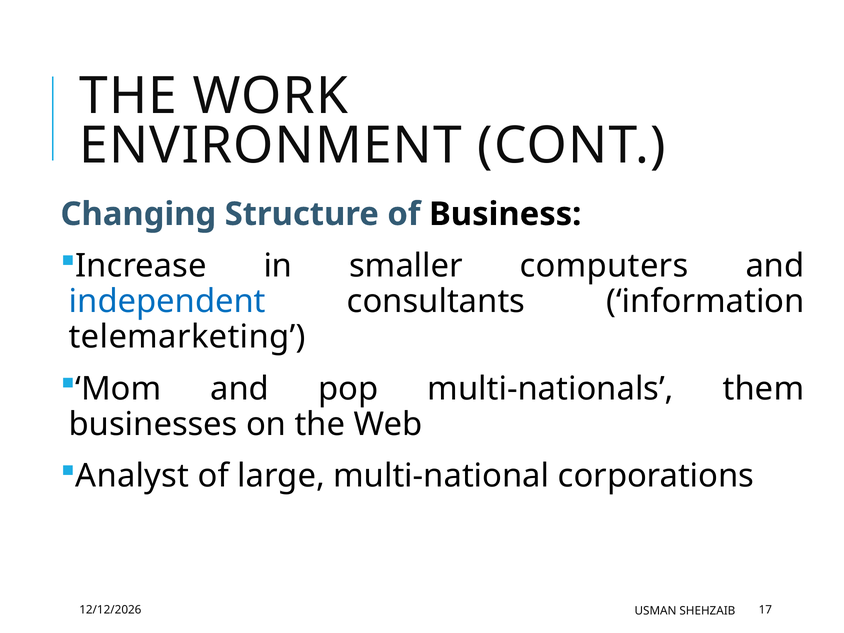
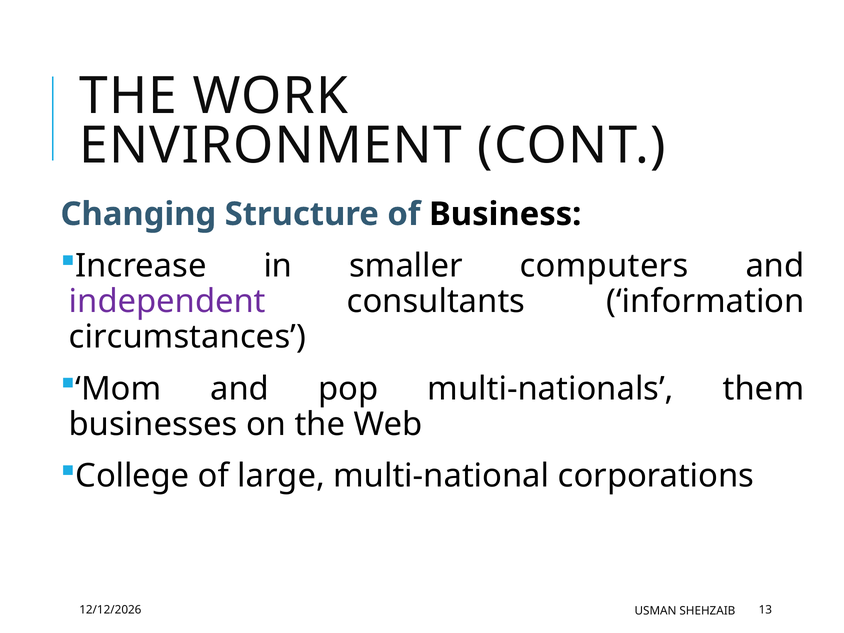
independent colour: blue -> purple
telemarketing: telemarketing -> circumstances
Analyst: Analyst -> College
17: 17 -> 13
